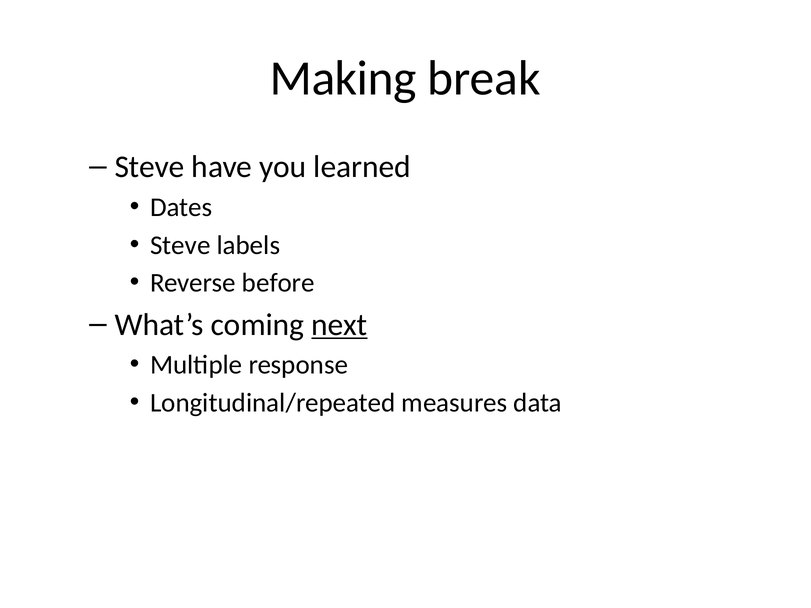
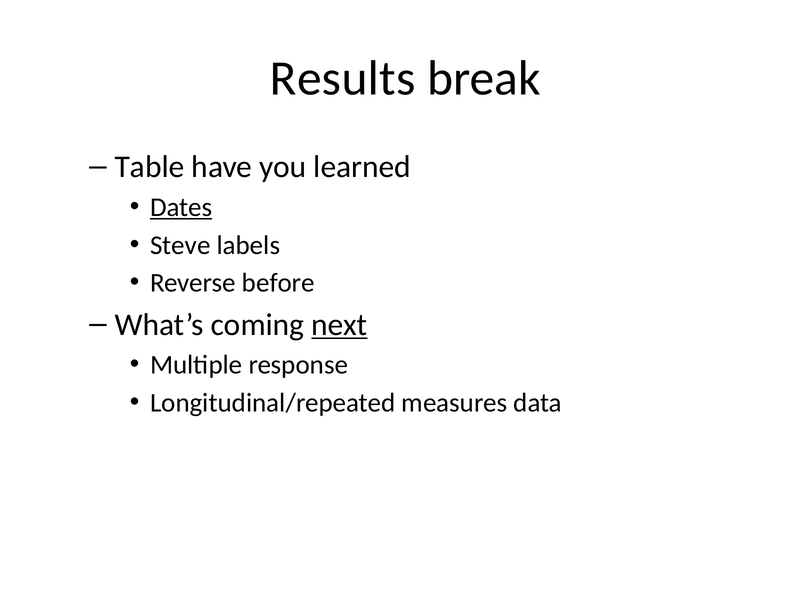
Making: Making -> Results
Steve at (150, 167): Steve -> Table
Dates underline: none -> present
